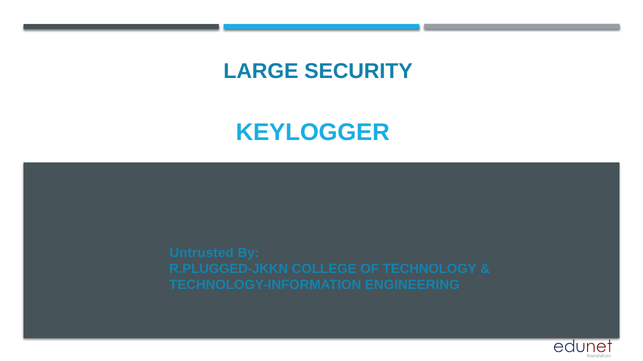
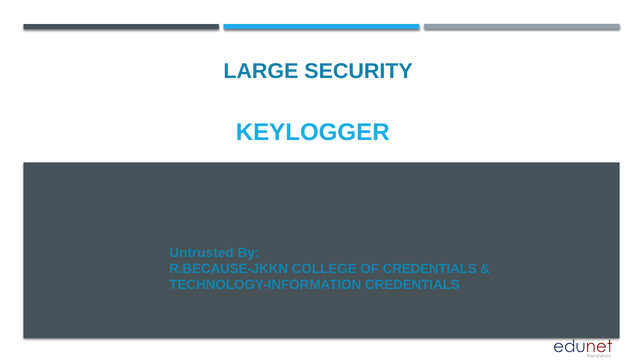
R.PLUGGED-JKKN: R.PLUGGED-JKKN -> R.BECAUSE-JKKN
OF TECHNOLOGY: TECHNOLOGY -> CREDENTIALS
TECHNOLOGY-INFORMATION ENGINEERING: ENGINEERING -> CREDENTIALS
